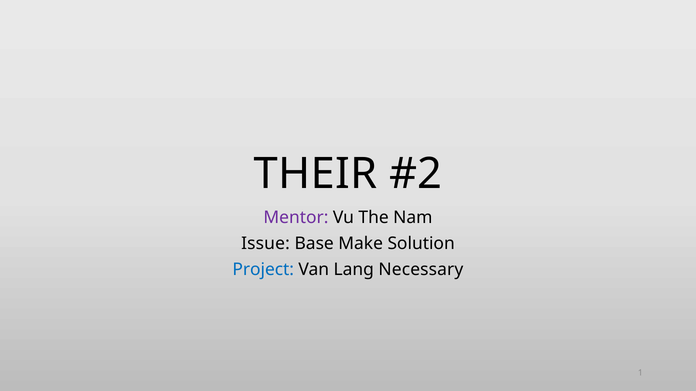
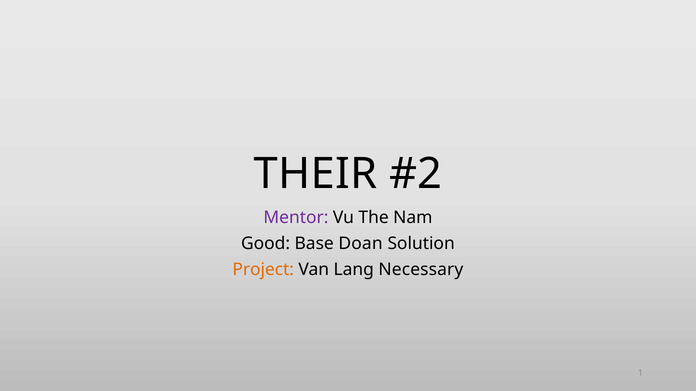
Issue: Issue -> Good
Make: Make -> Doan
Project colour: blue -> orange
